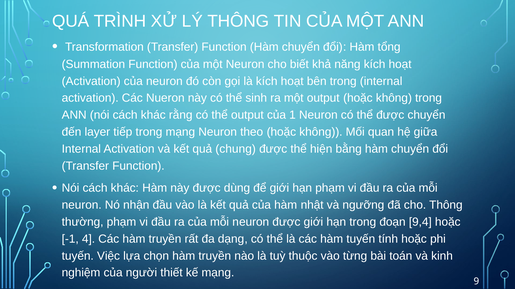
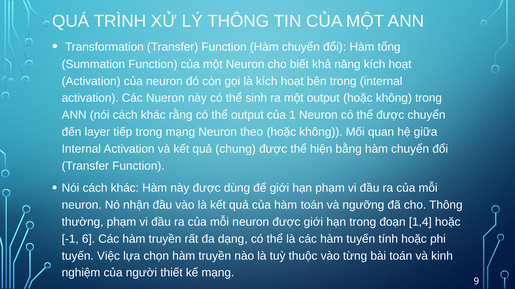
hàm nhật: nhật -> toán
9,4: 9,4 -> 1,4
4: 4 -> 6
